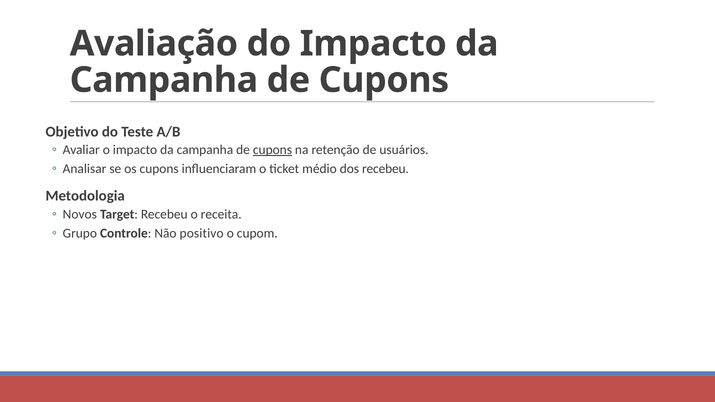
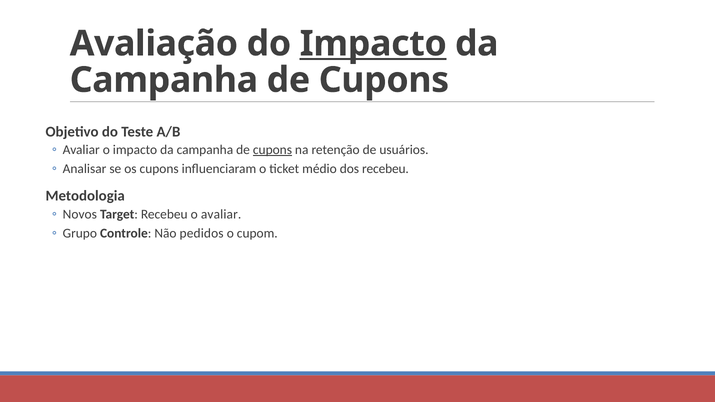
Impacto at (373, 44) underline: none -> present
o receita: receita -> avaliar
positivo: positivo -> pedidos
